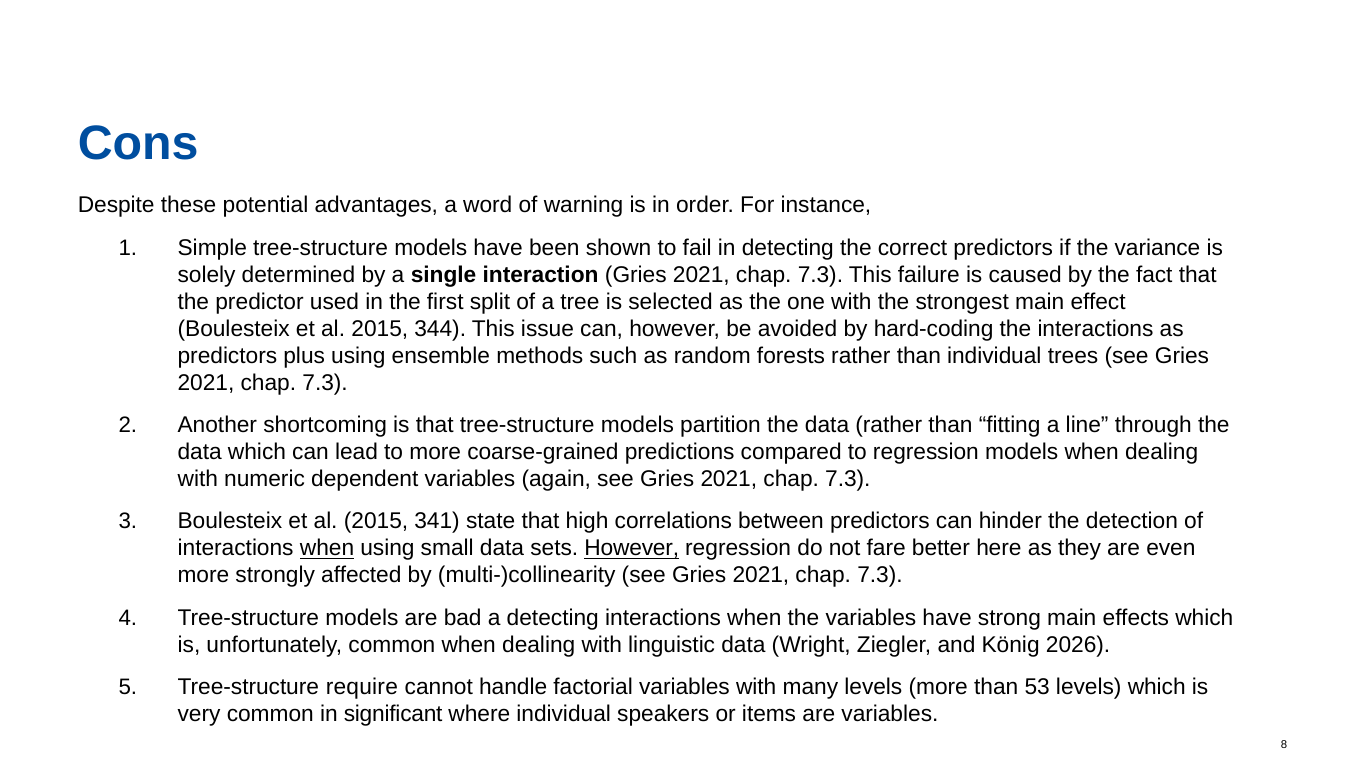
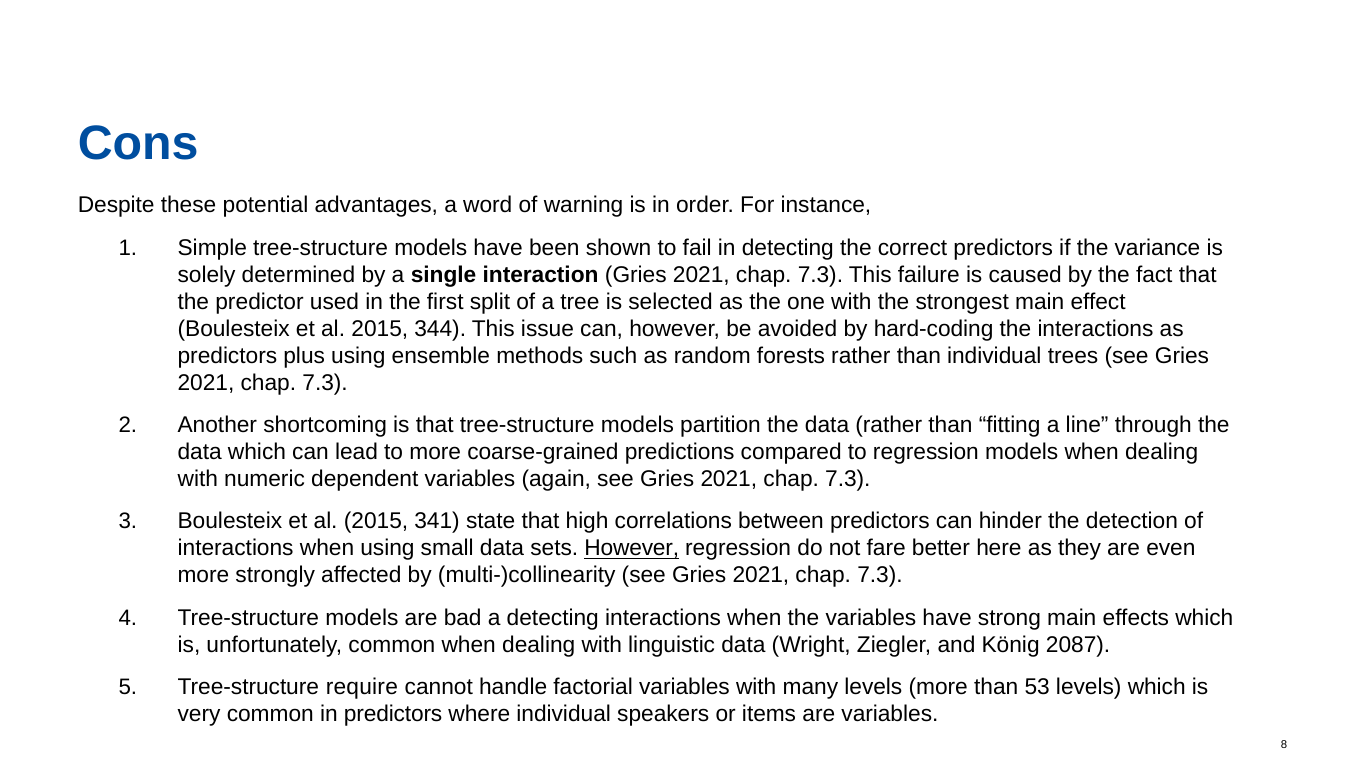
when at (327, 548) underline: present -> none
2026: 2026 -> 2087
in significant: significant -> predictors
